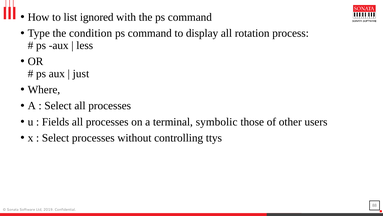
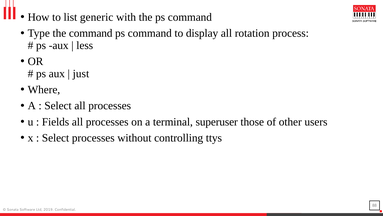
ignored: ignored -> generic
the condition: condition -> command
symbolic: symbolic -> superuser
